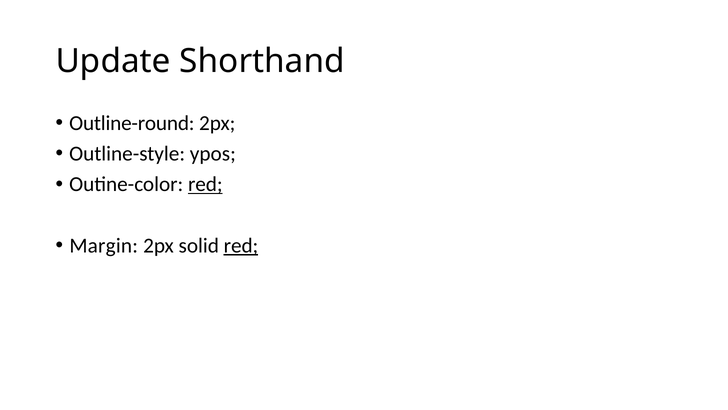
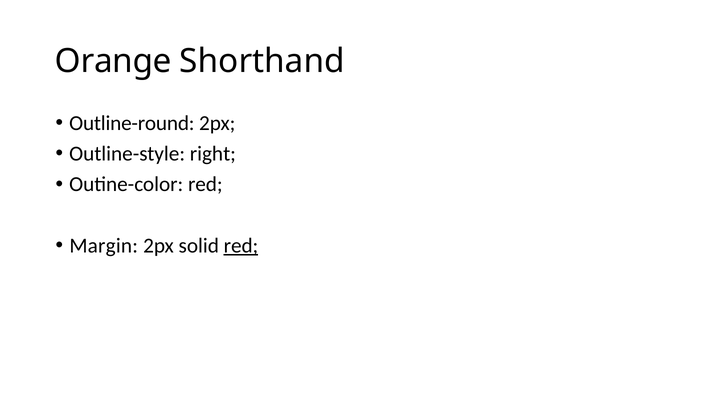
Update: Update -> Orange
ypos: ypos -> right
red at (205, 184) underline: present -> none
